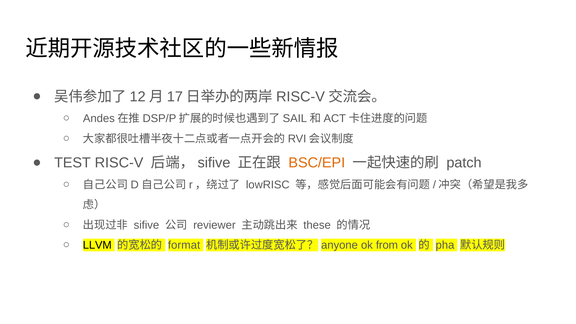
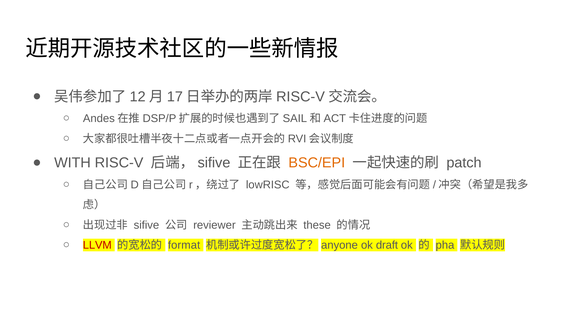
TEST: TEST -> WITH
LLVM colour: black -> red
from: from -> draft
